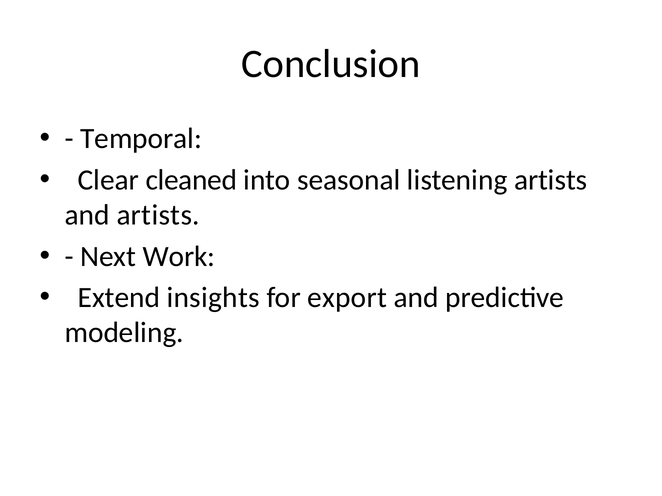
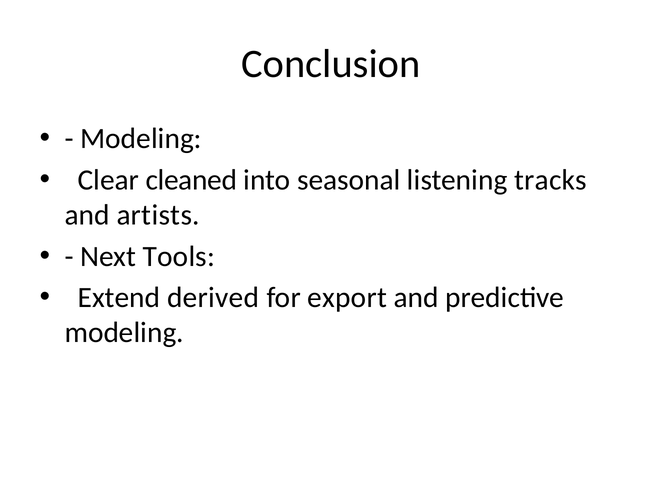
Temporal at (141, 139): Temporal -> Modeling
listening artists: artists -> tracks
Work: Work -> Tools
insights: insights -> derived
